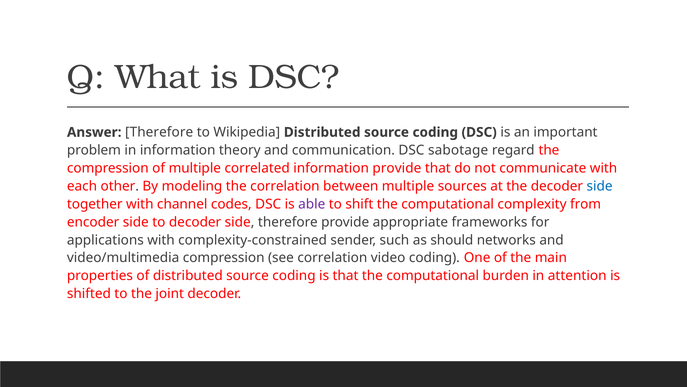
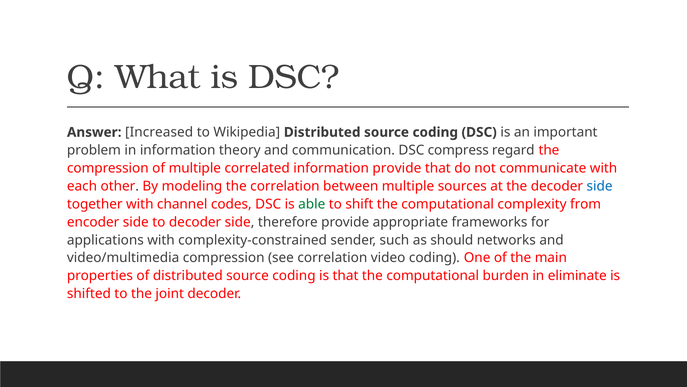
Answer Therefore: Therefore -> Increased
sabotage: sabotage -> compress
able colour: purple -> green
attention: attention -> eliminate
